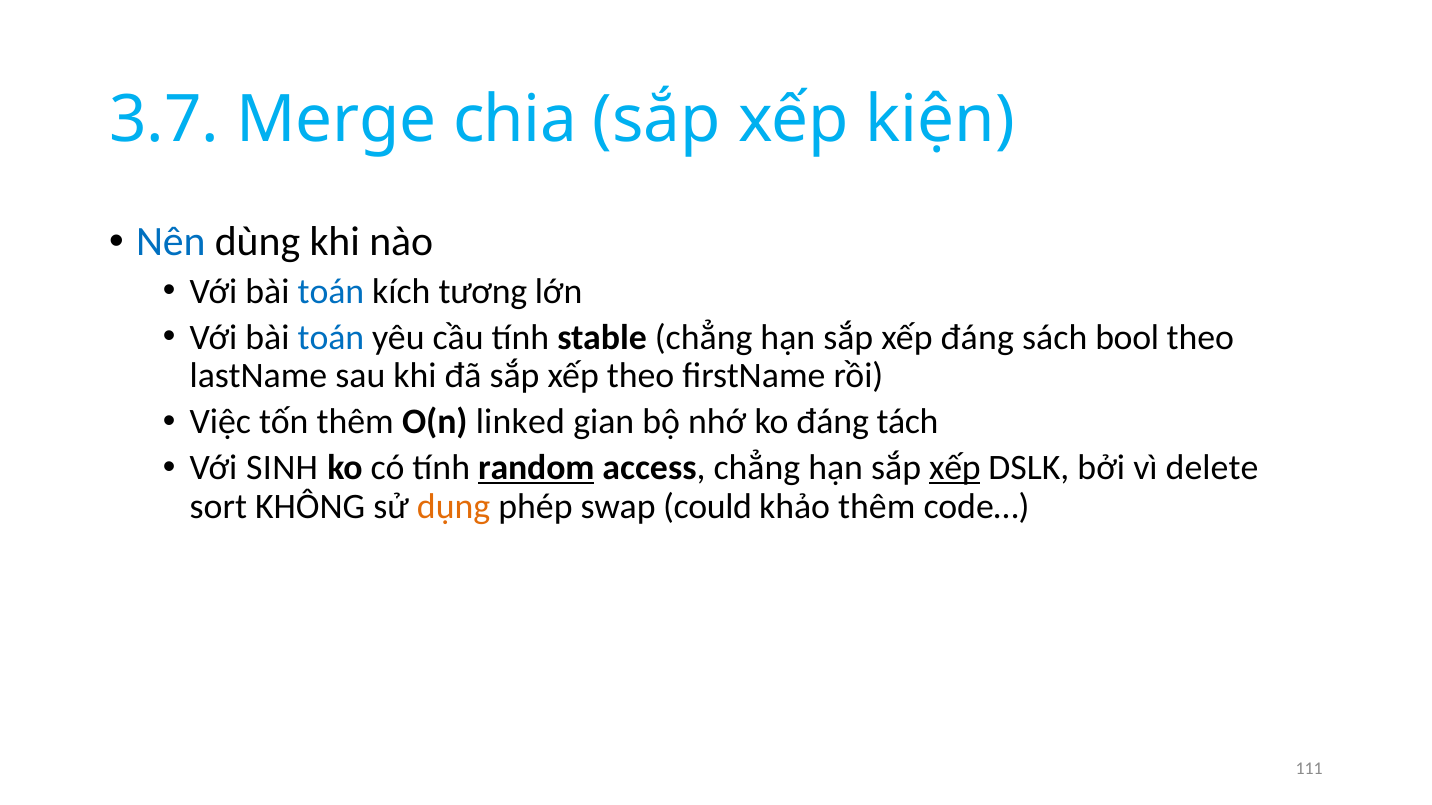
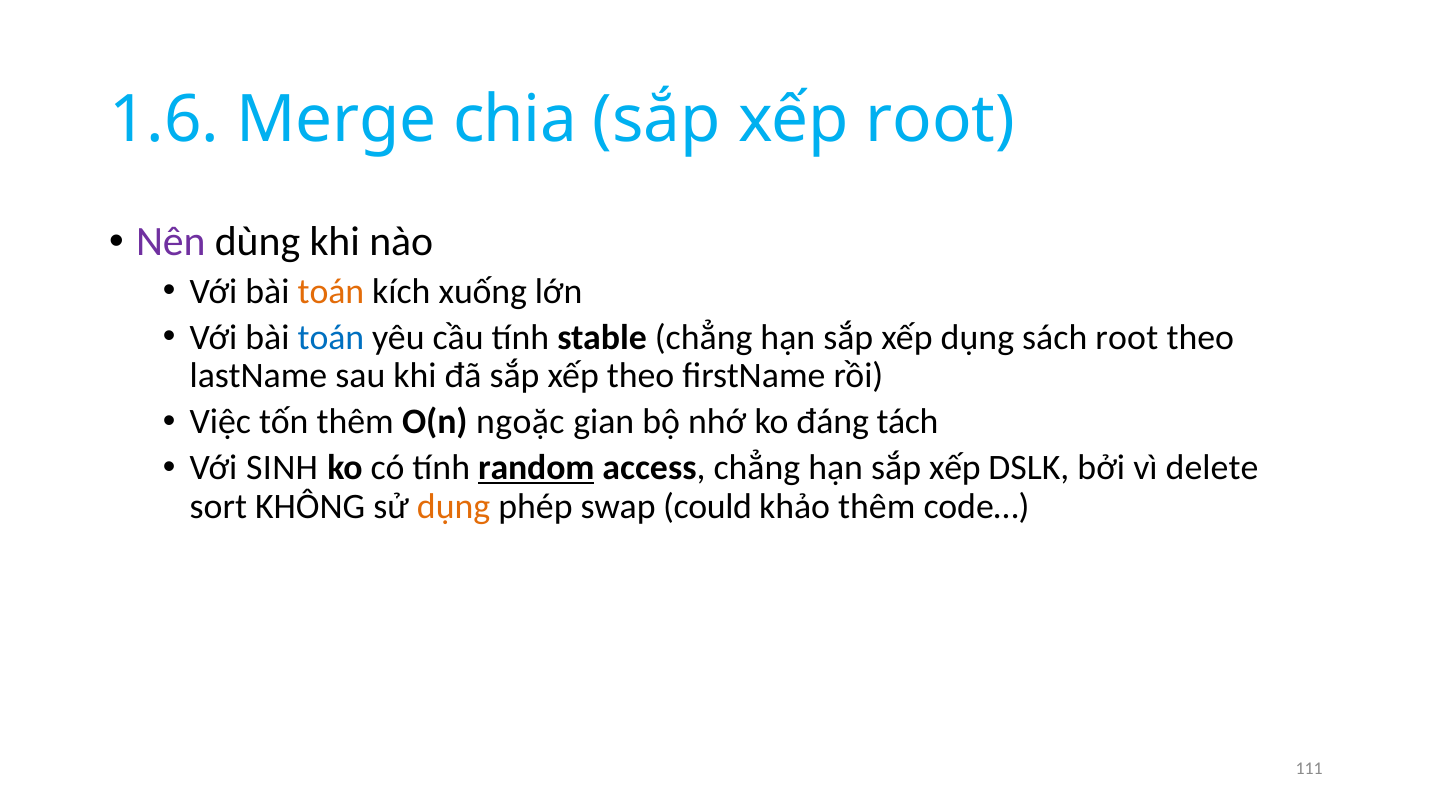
3.7: 3.7 -> 1.6
xếp kiện: kiện -> root
Nên colour: blue -> purple
toán at (331, 291) colour: blue -> orange
tương: tương -> xuống
xếp đáng: đáng -> dụng
sách bool: bool -> root
linked: linked -> ngoặc
xếp at (955, 468) underline: present -> none
